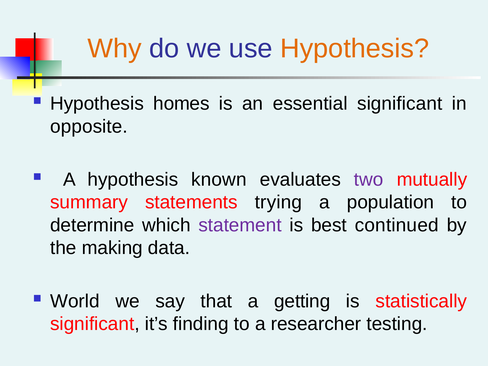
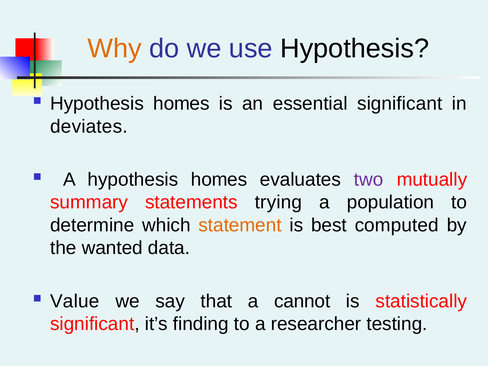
Hypothesis at (355, 48) colour: orange -> black
opposite: opposite -> deviates
A hypothesis known: known -> homes
statement colour: purple -> orange
continued: continued -> computed
making: making -> wanted
World: World -> Value
getting: getting -> cannot
